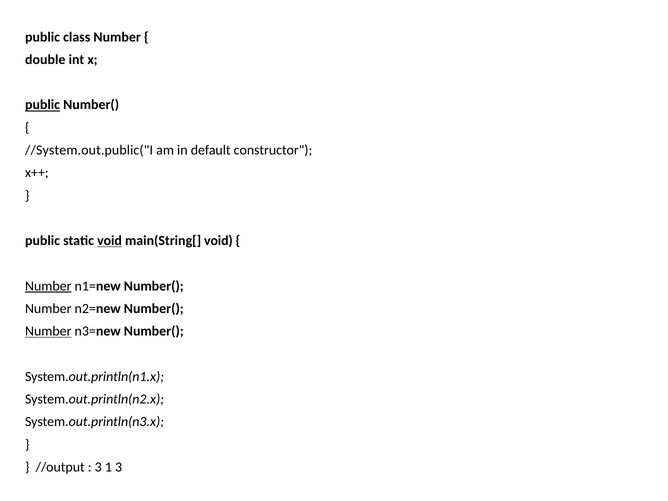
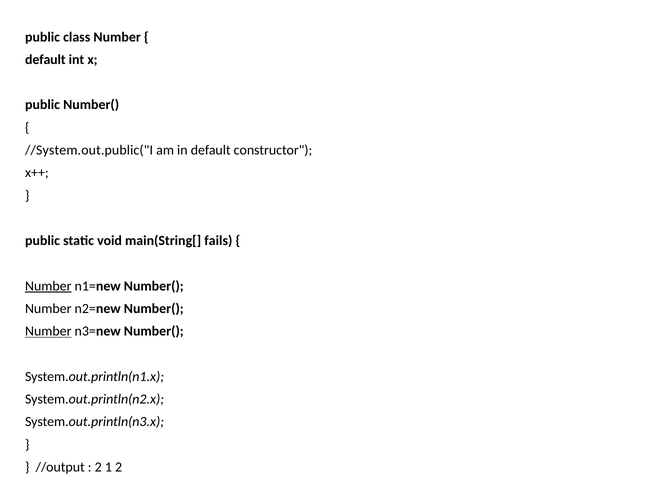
double at (45, 60): double -> default
public at (43, 105) underline: present -> none
void at (110, 241) underline: present -> none
main(String[ void: void -> fails
3 at (98, 467): 3 -> 2
1 3: 3 -> 2
